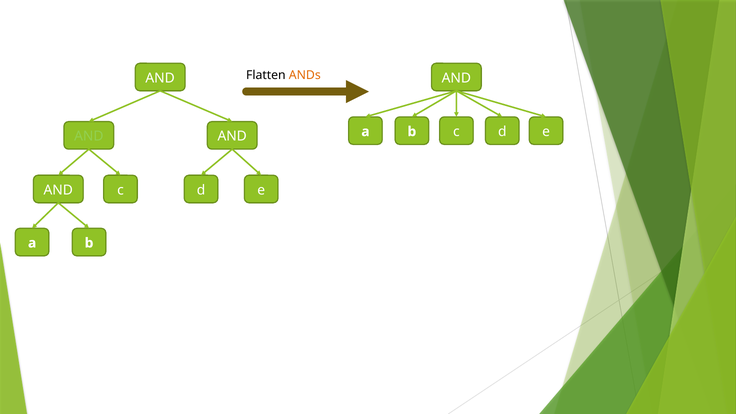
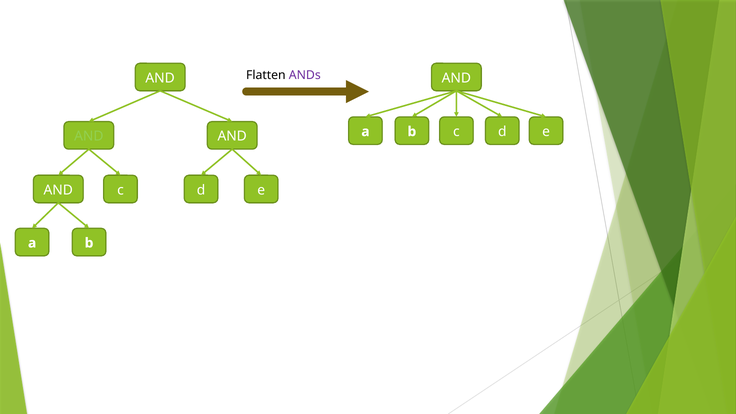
ANDs colour: orange -> purple
